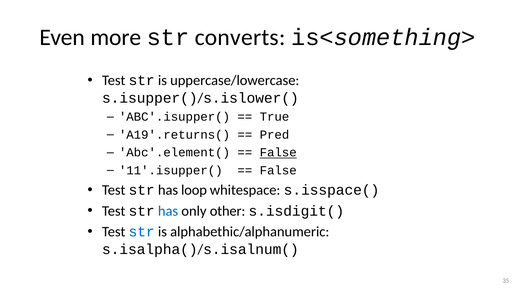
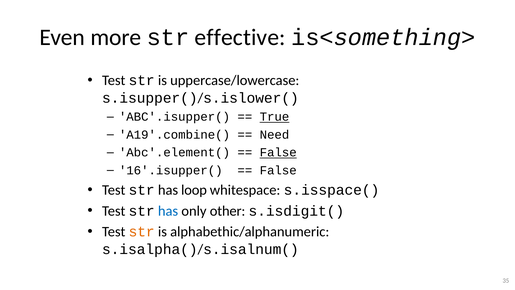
converts: converts -> effective
True underline: none -> present
A19'.returns(: A19'.returns( -> A19'.combine(
Pred: Pred -> Need
11'.isupper(: 11'.isupper( -> 16'.isupper(
str at (142, 232) colour: blue -> orange
